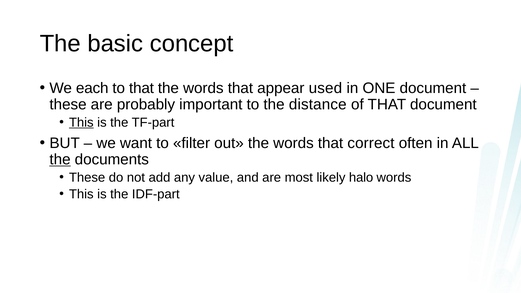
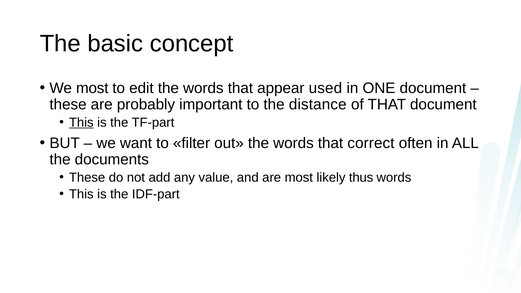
We each: each -> most
to that: that -> edit
the at (60, 160) underline: present -> none
halo: halo -> thus
